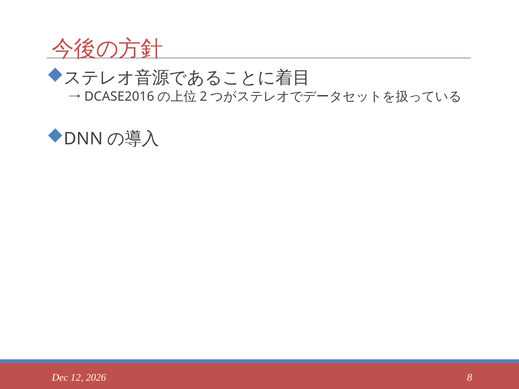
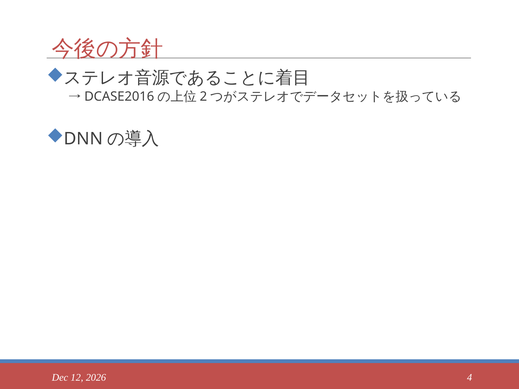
8: 8 -> 4
